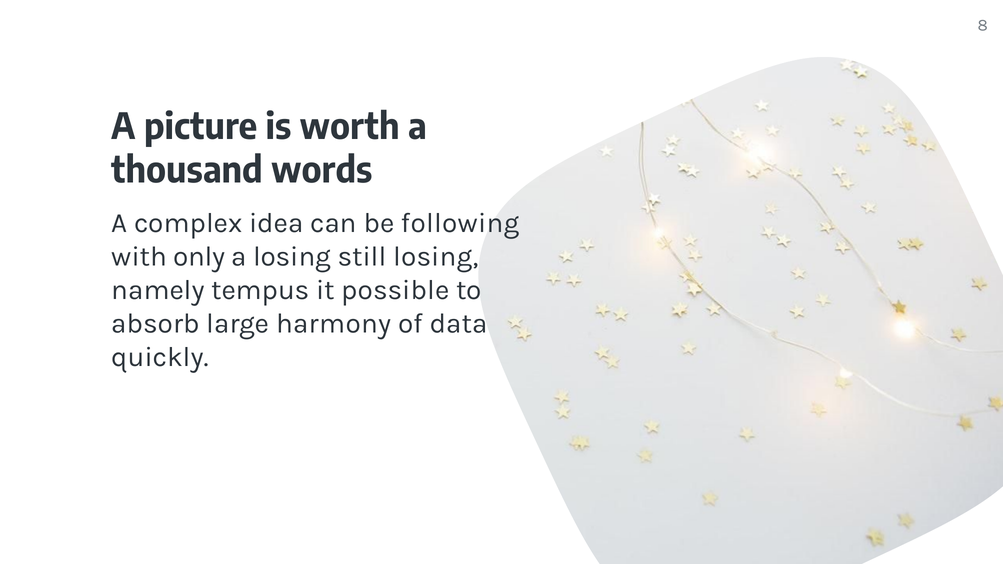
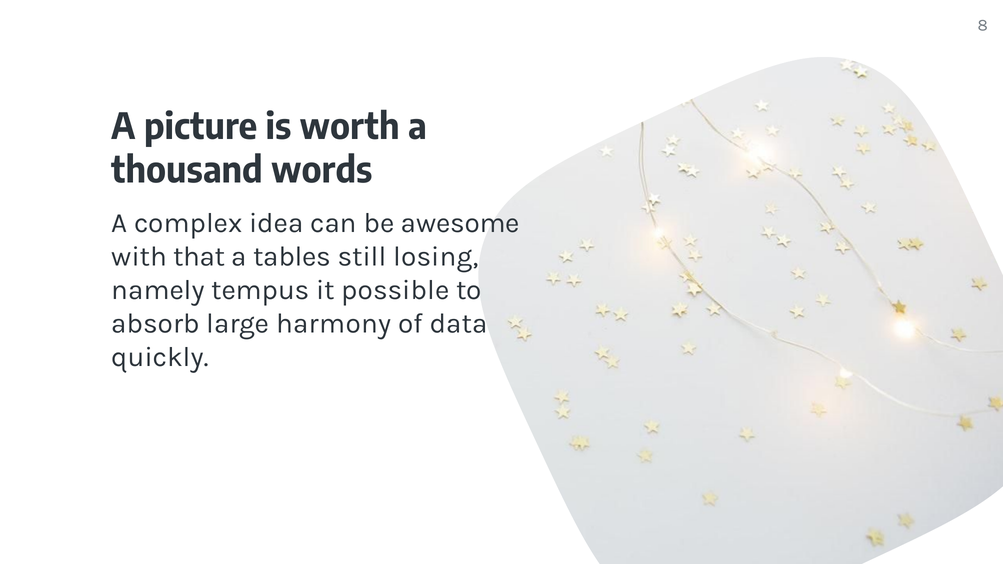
following: following -> awesome
only: only -> that
a losing: losing -> tables
